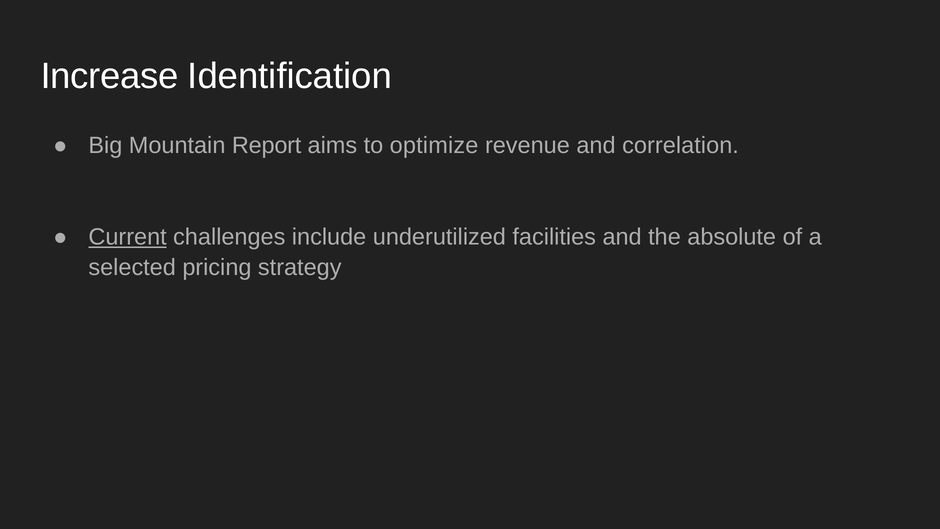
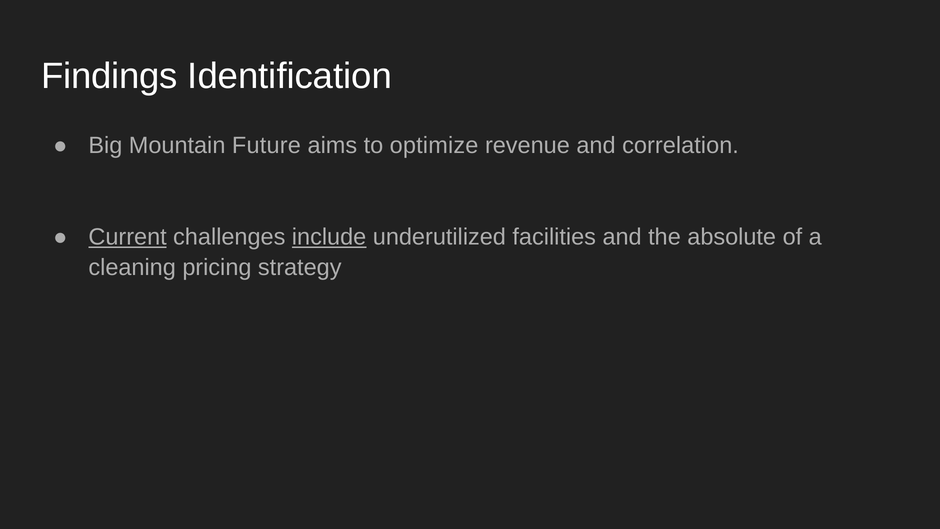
Increase: Increase -> Findings
Report: Report -> Future
include underline: none -> present
selected: selected -> cleaning
